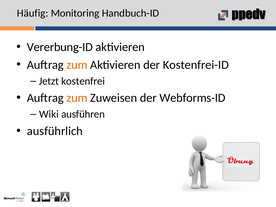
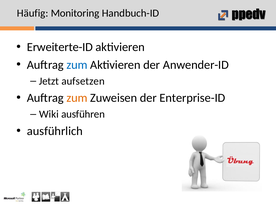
Vererbung-ID: Vererbung-ID -> Erweiterte-ID
zum at (77, 65) colour: orange -> blue
Kostenfrei-ID: Kostenfrei-ID -> Anwender-ID
kostenfrei: kostenfrei -> aufsetzen
Webforms-ID: Webforms-ID -> Enterprise-ID
